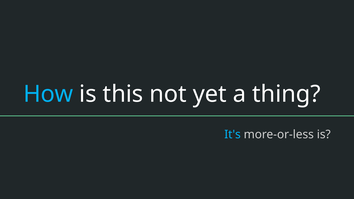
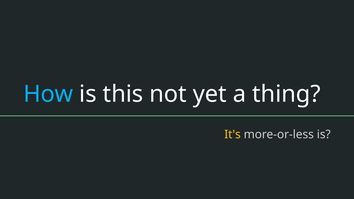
It's colour: light blue -> yellow
